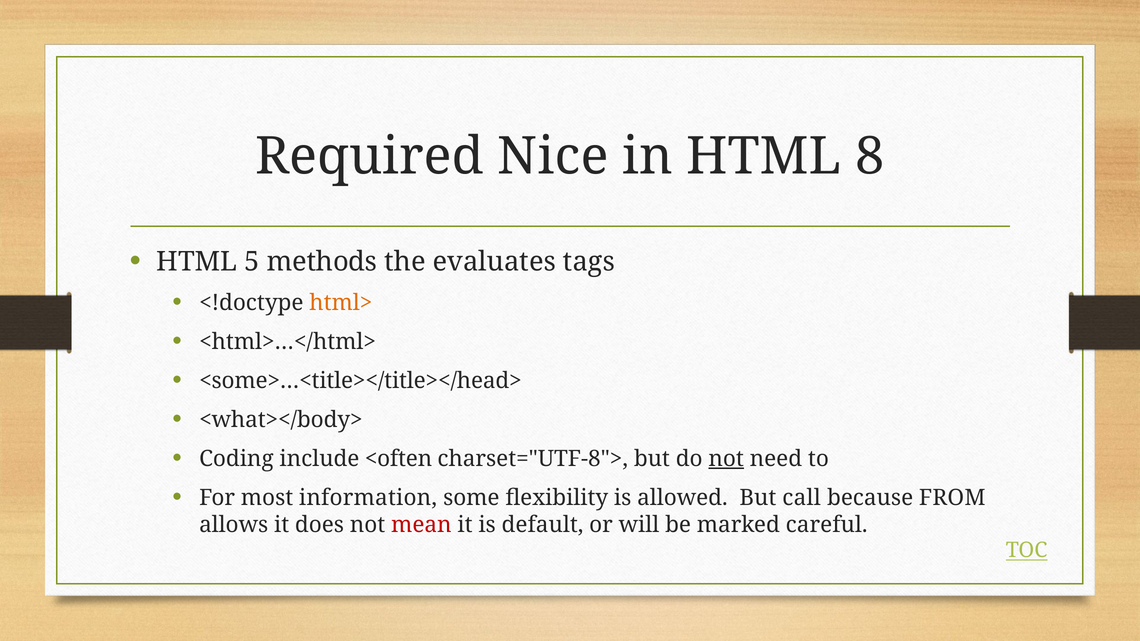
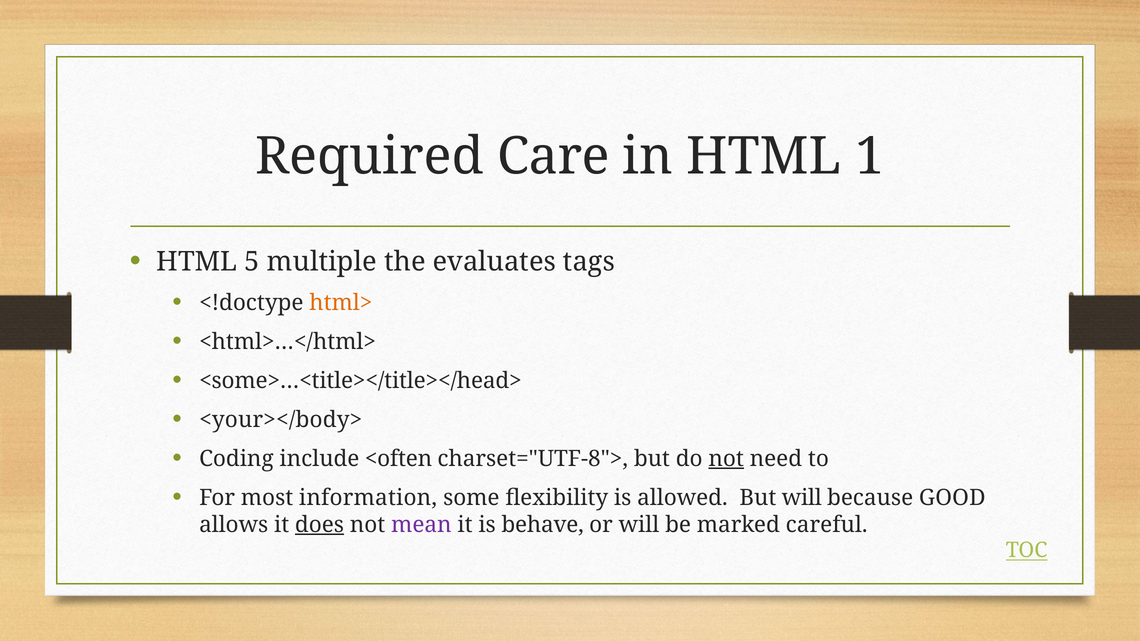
Nice: Nice -> Care
8: 8 -> 1
methods: methods -> multiple
<what></body>: <what></body> -> <your></body>
But call: call -> will
FROM: FROM -> GOOD
does underline: none -> present
mean colour: red -> purple
default: default -> behave
